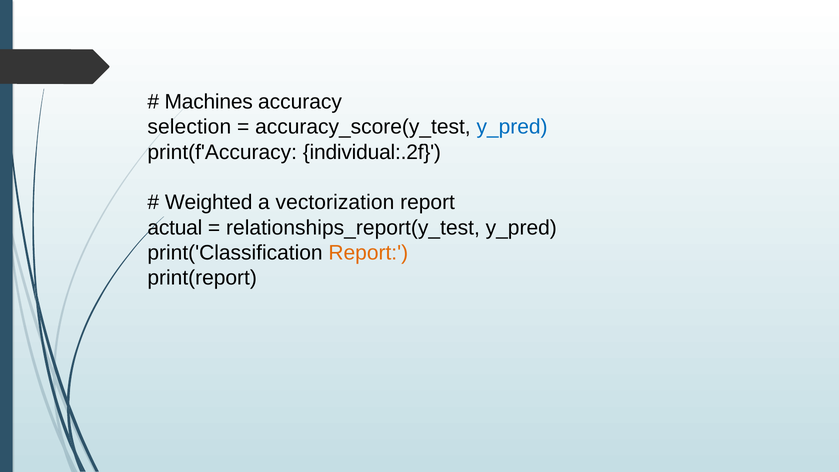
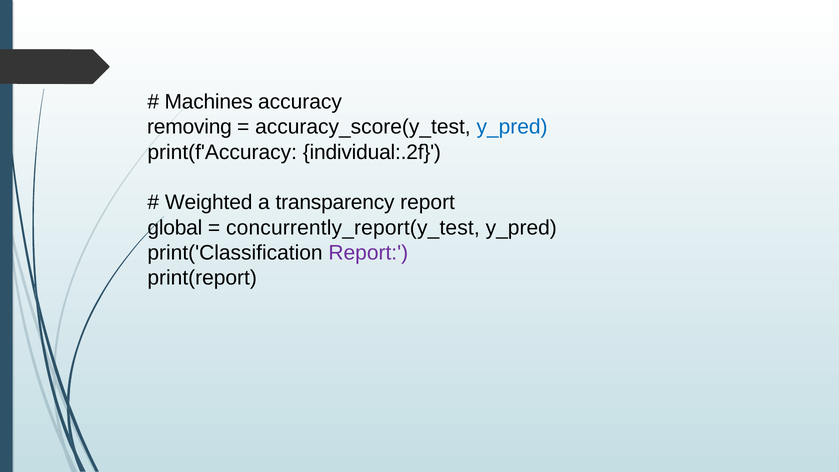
selection: selection -> removing
vectorization: vectorization -> transparency
actual: actual -> global
relationships_report(y_test: relationships_report(y_test -> concurrently_report(y_test
Report at (368, 253) colour: orange -> purple
